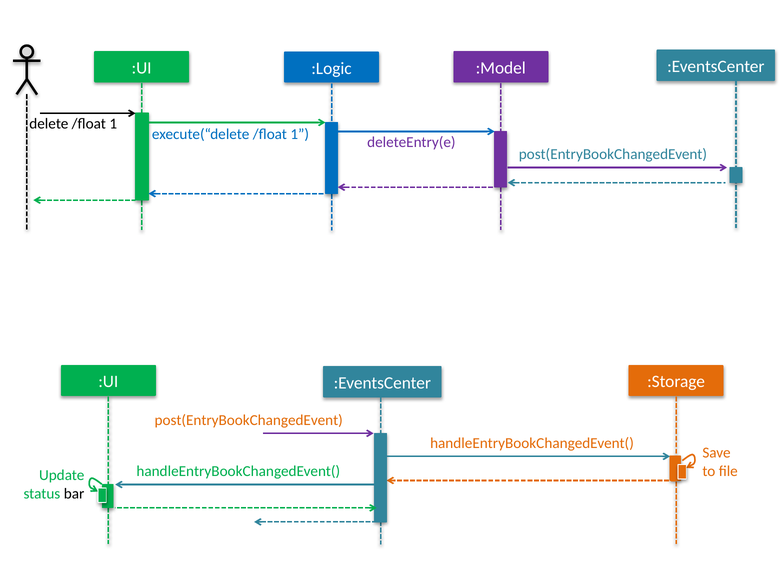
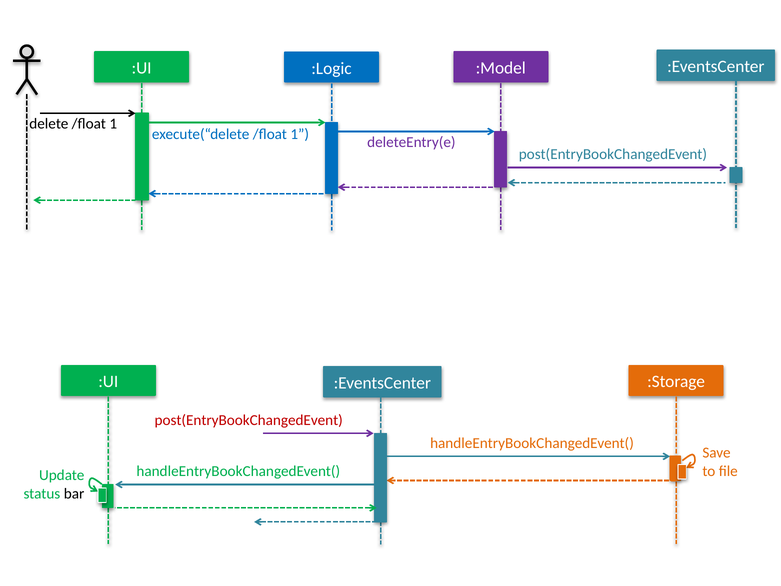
post(EntryBookChangedEvent at (249, 420) colour: orange -> red
